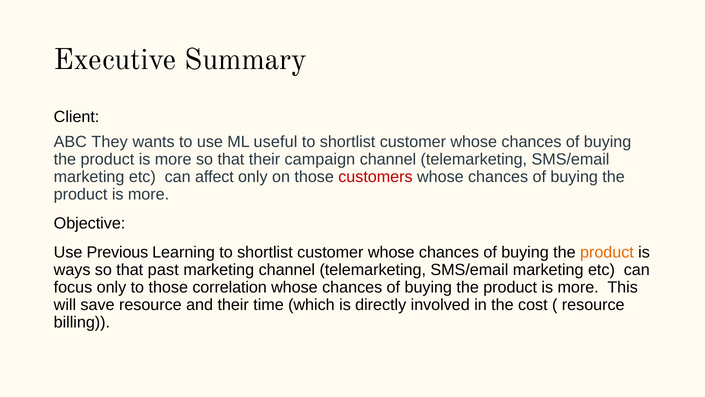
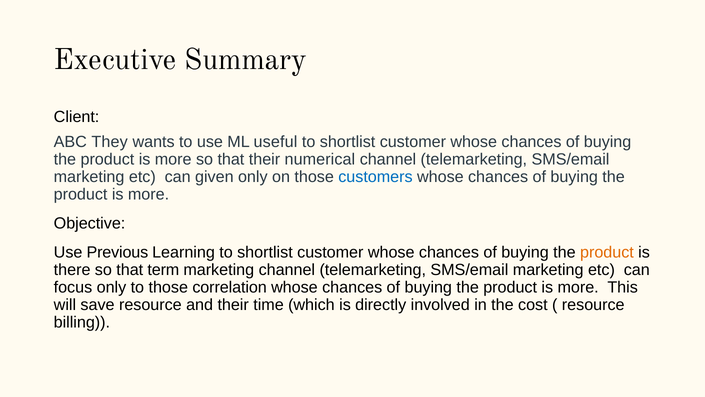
campaign: campaign -> numerical
affect: affect -> given
customers colour: red -> blue
ways: ways -> there
past: past -> term
